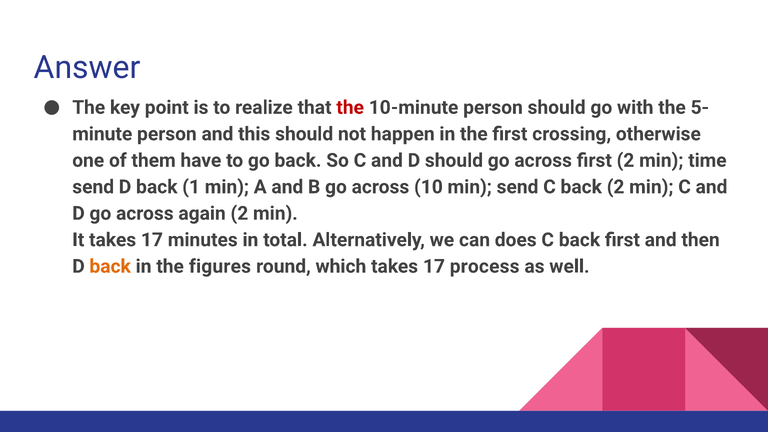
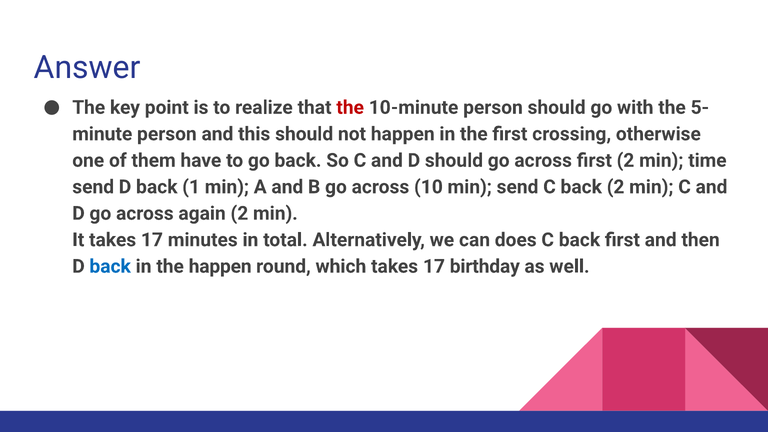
back at (110, 266) colour: orange -> blue
the figures: figures -> happen
process: process -> birthday
